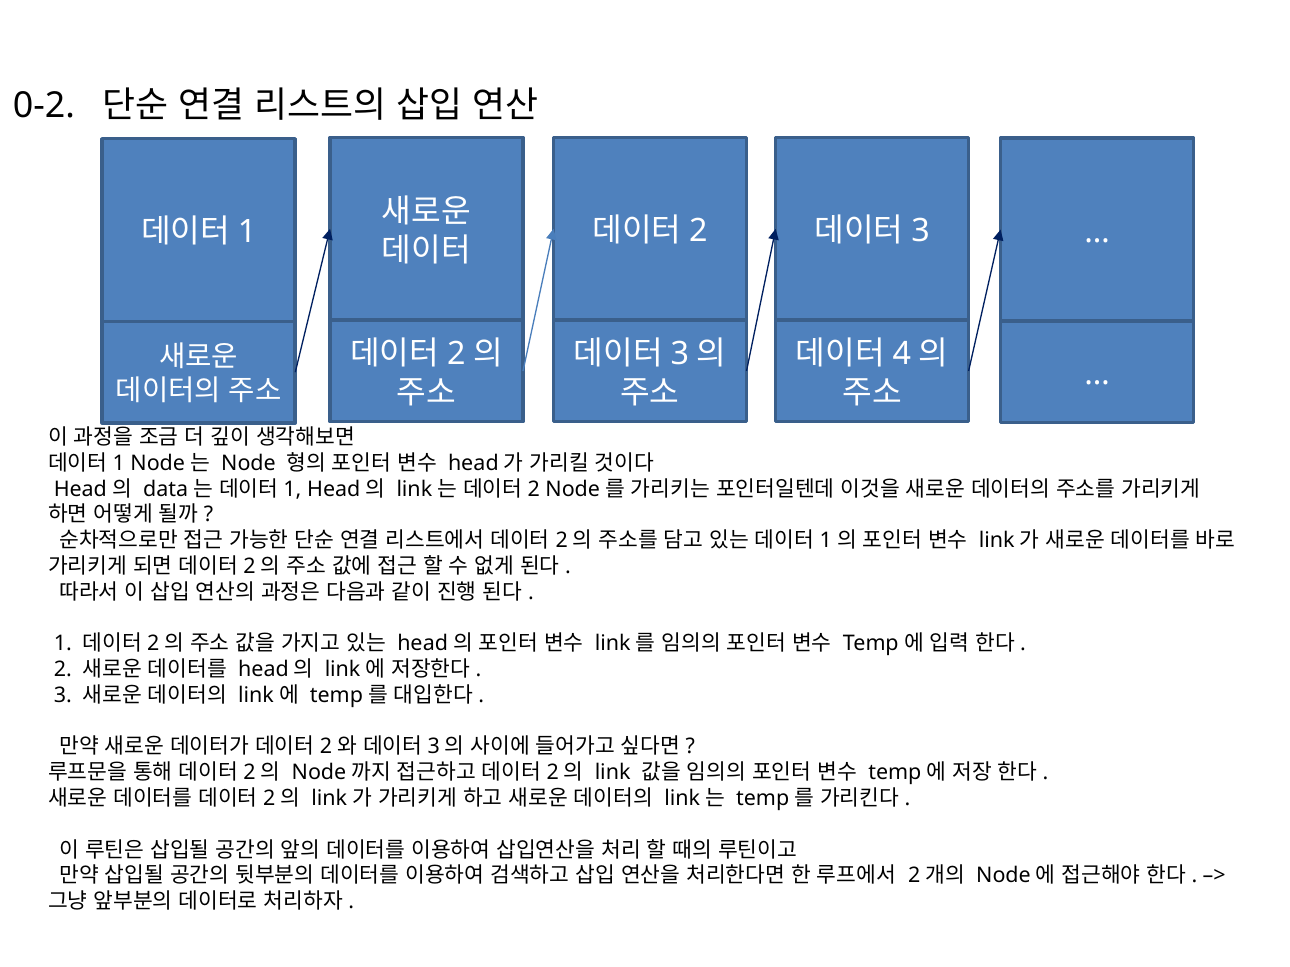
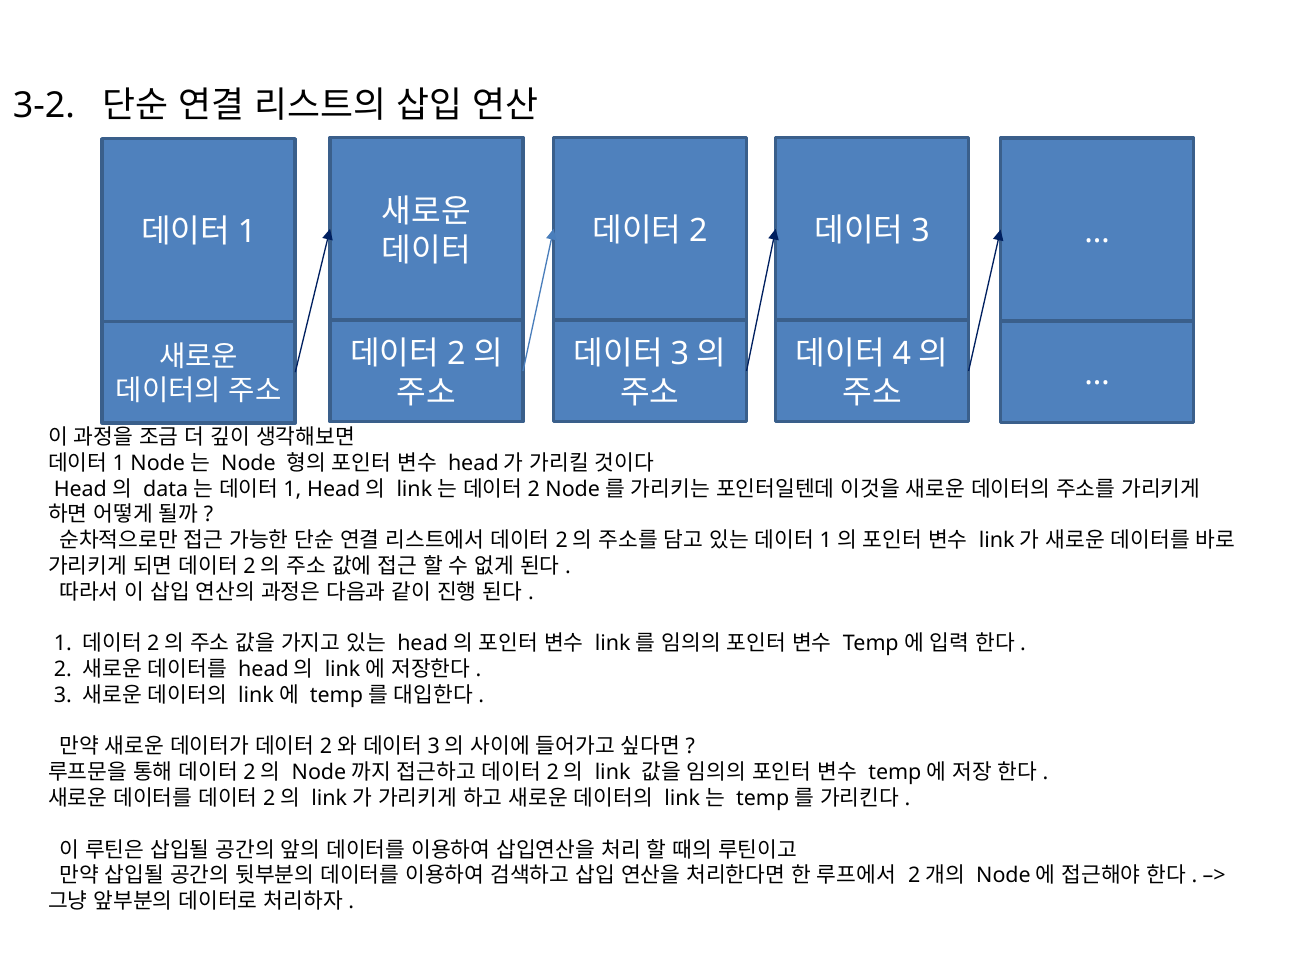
0-2: 0-2 -> 3-2
